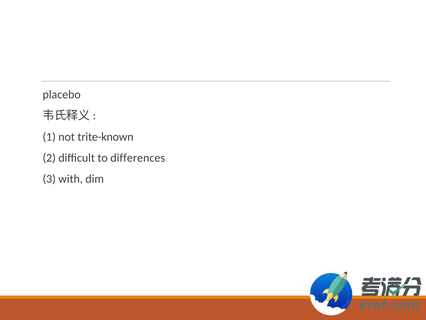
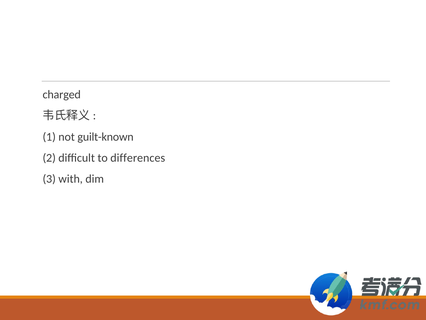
placebo: placebo -> charged
trite-known: trite-known -> guilt-known
